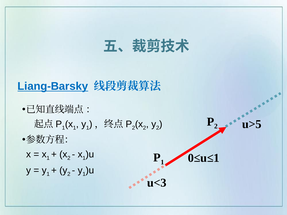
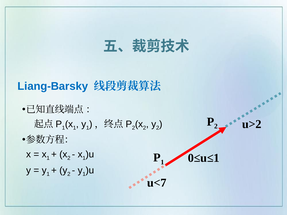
Liang-Barsky underline: present -> none
u>5: u>5 -> u>2
u<3: u<3 -> u<7
